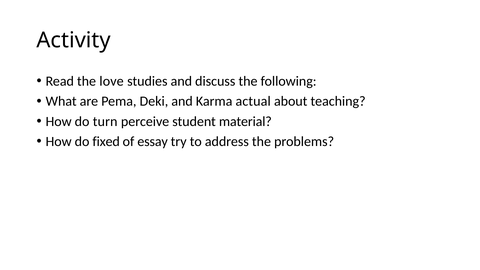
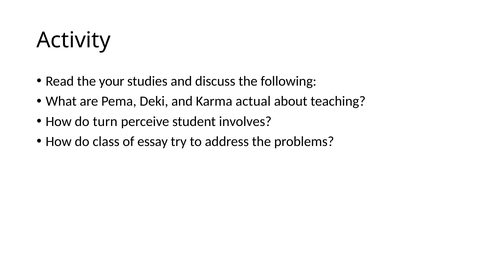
love: love -> your
material: material -> involves
fixed: fixed -> class
